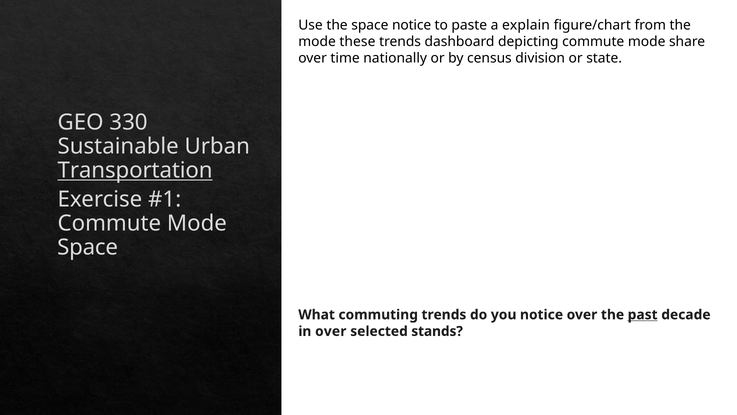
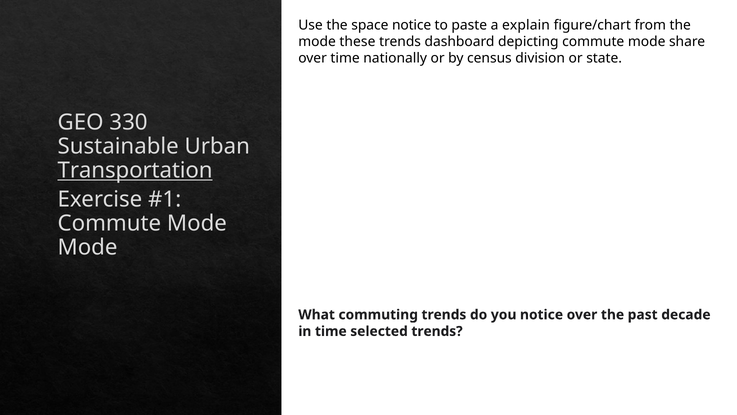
Space at (88, 247): Space -> Mode
past underline: present -> none
in over: over -> time
selected stands: stands -> trends
